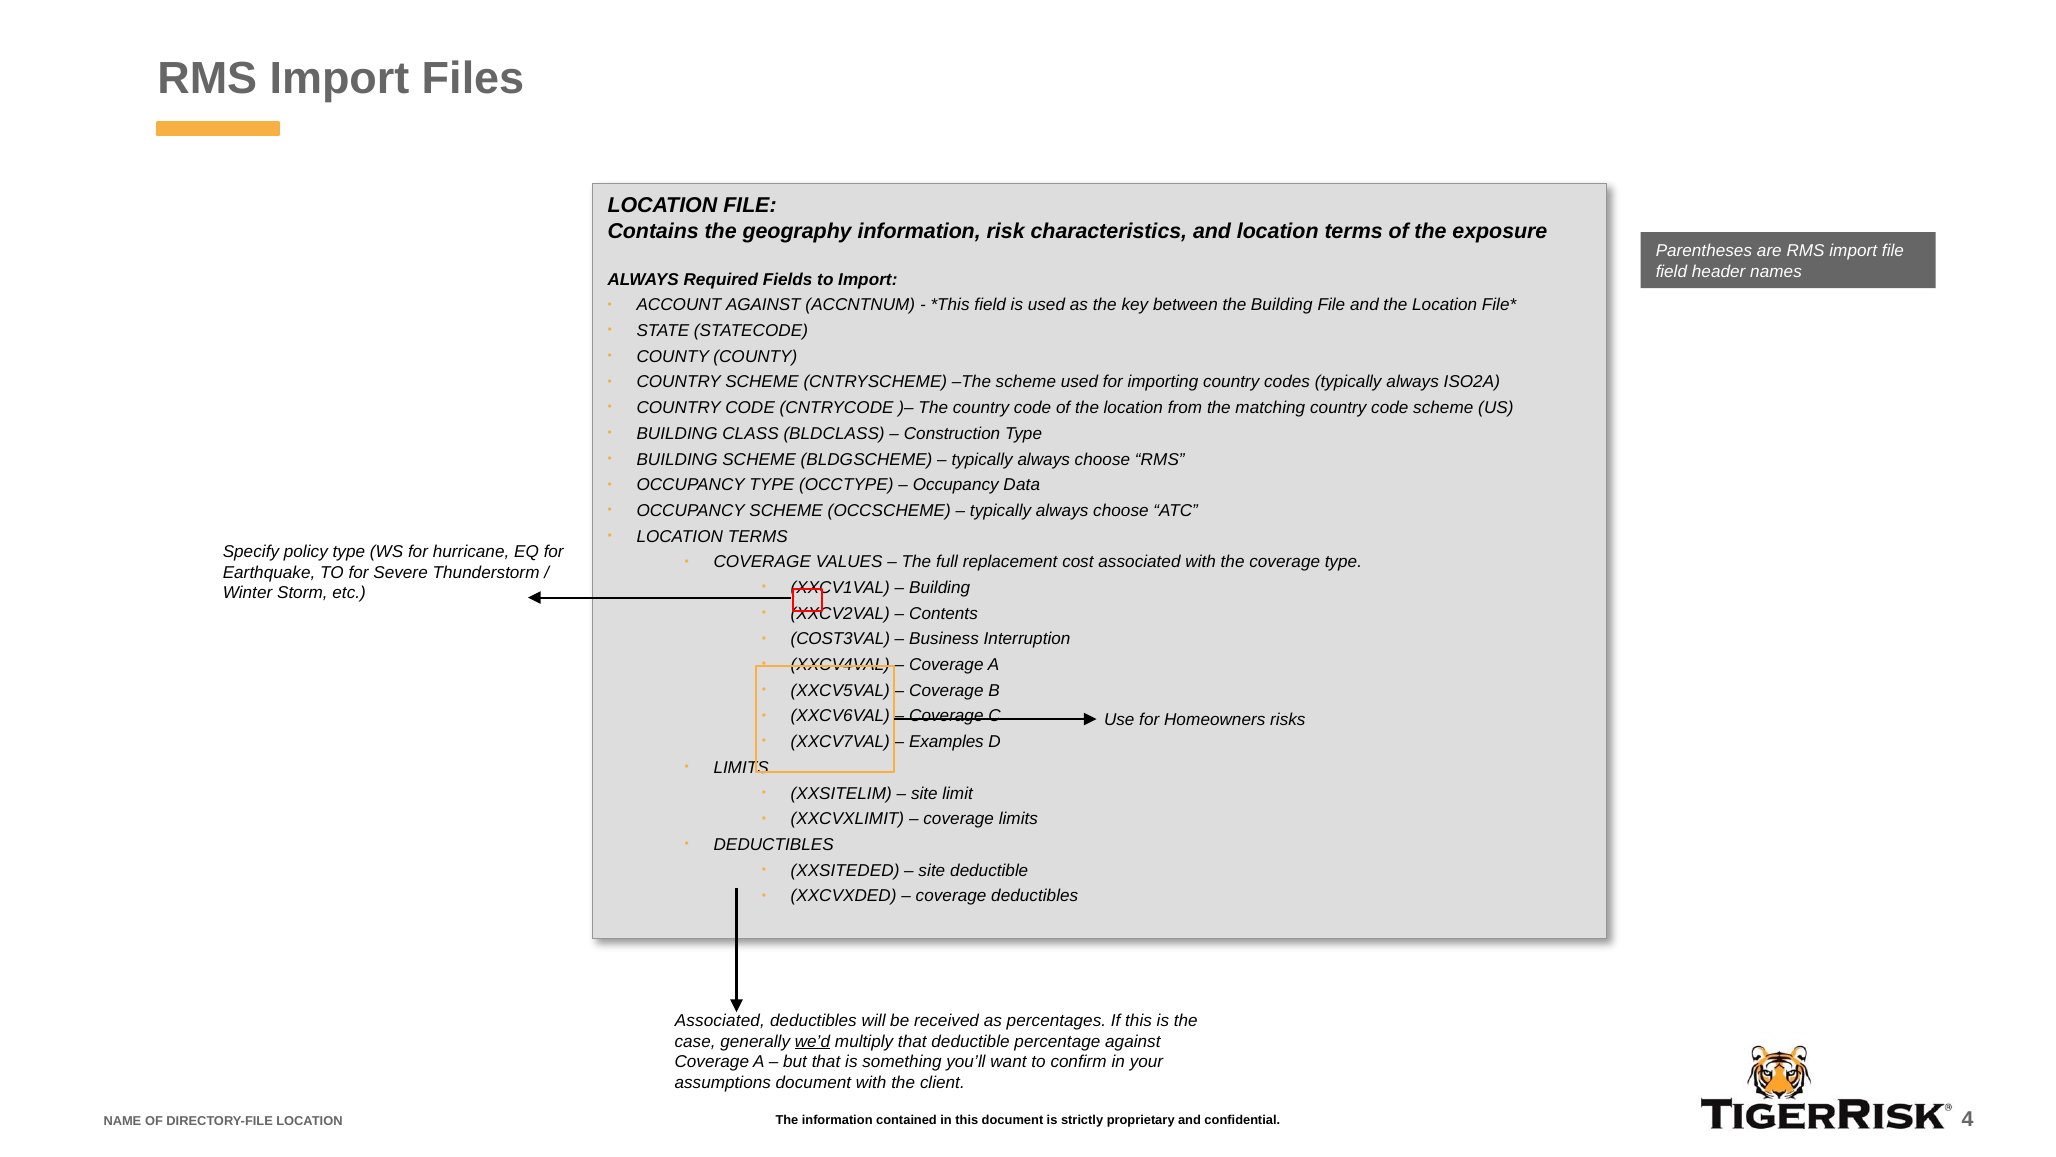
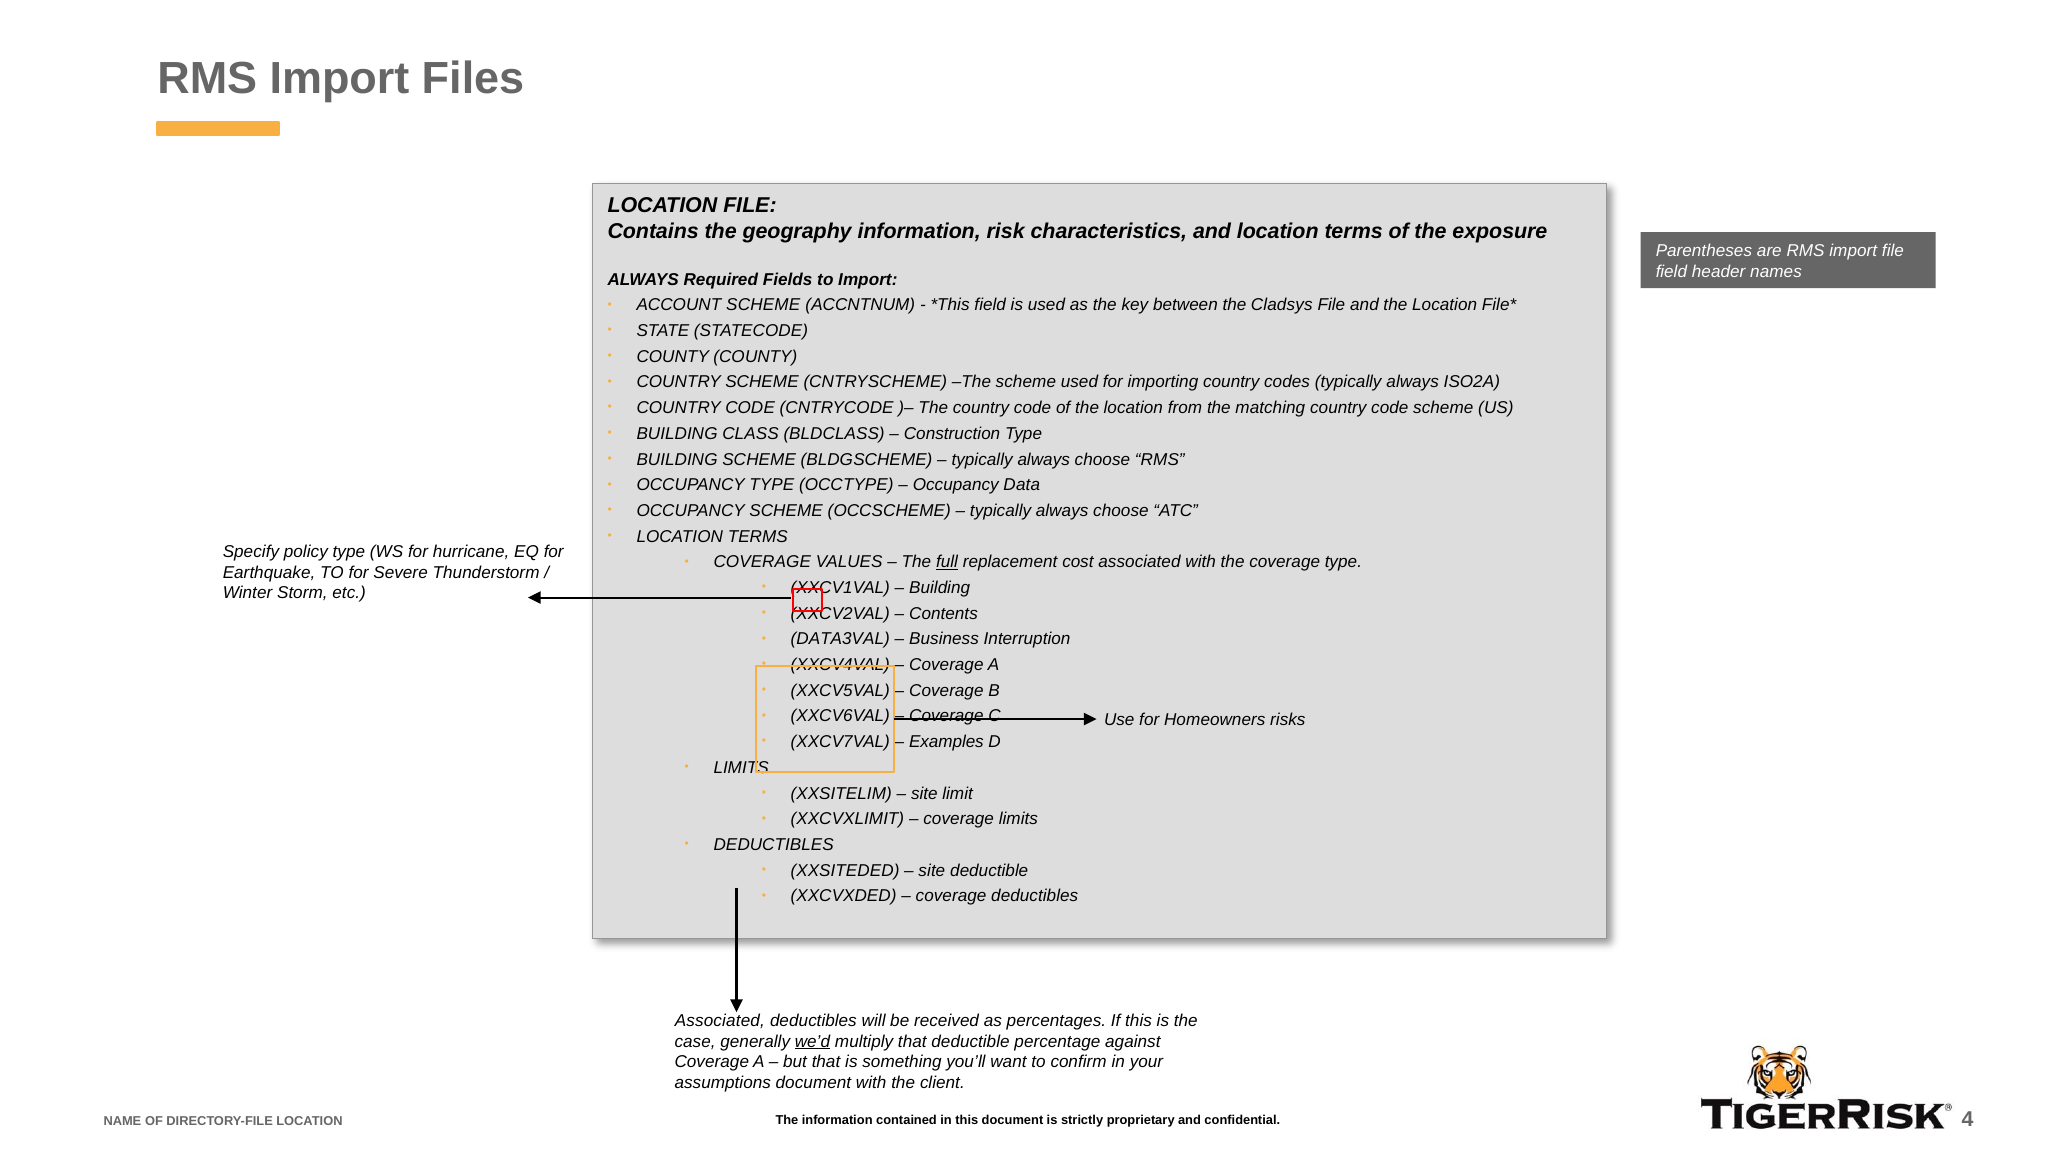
ACCOUNT AGAINST: AGAINST -> SCHEME
the Building: Building -> Cladsys
full underline: none -> present
COST3VAL: COST3VAL -> DATA3VAL
